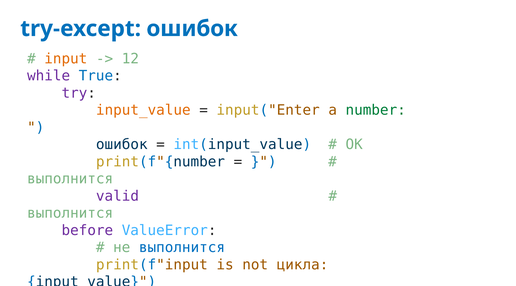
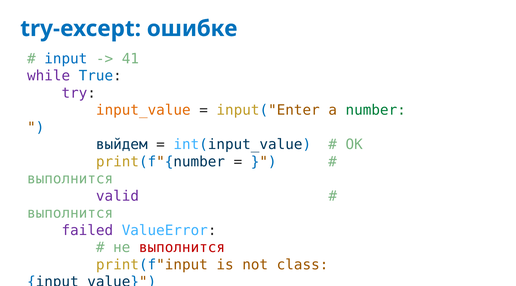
try-except ошибок: ошибок -> ошибке
input colour: orange -> blue
12: 12 -> 41
ошибок at (122, 145): ошибок -> выйдем
before: before -> failed
выполнится at (182, 248) colour: blue -> red
цикла: цикла -> class
